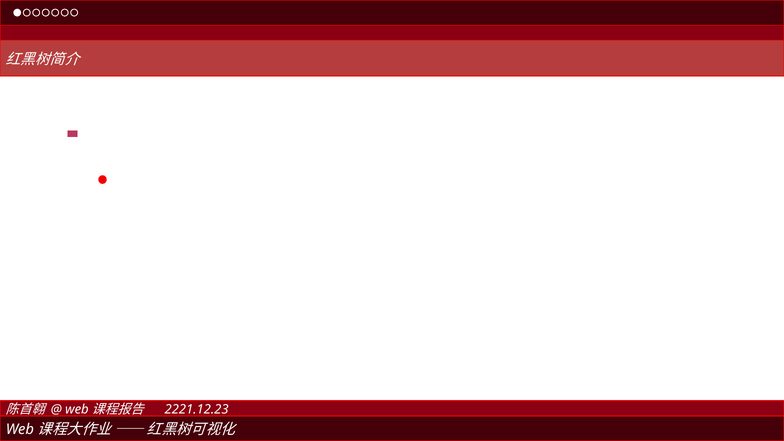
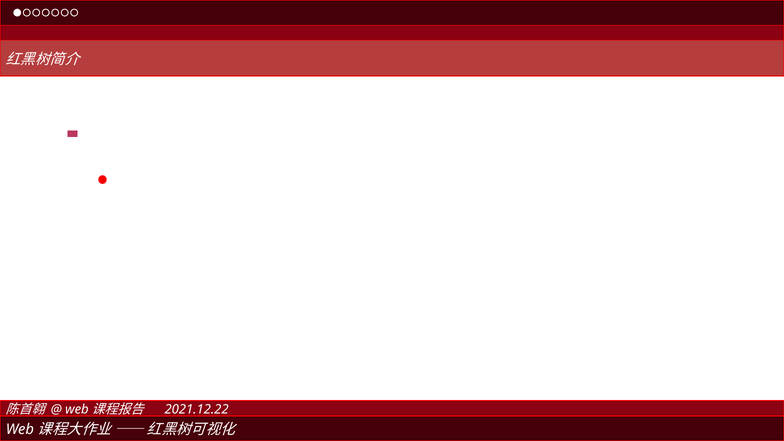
2221.12.23: 2221.12.23 -> 2021.12.22
